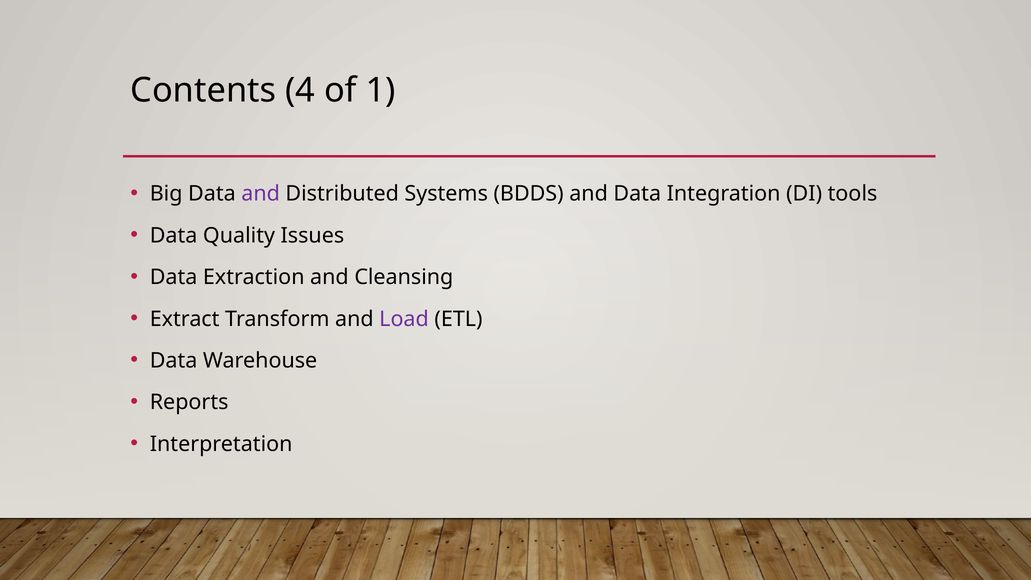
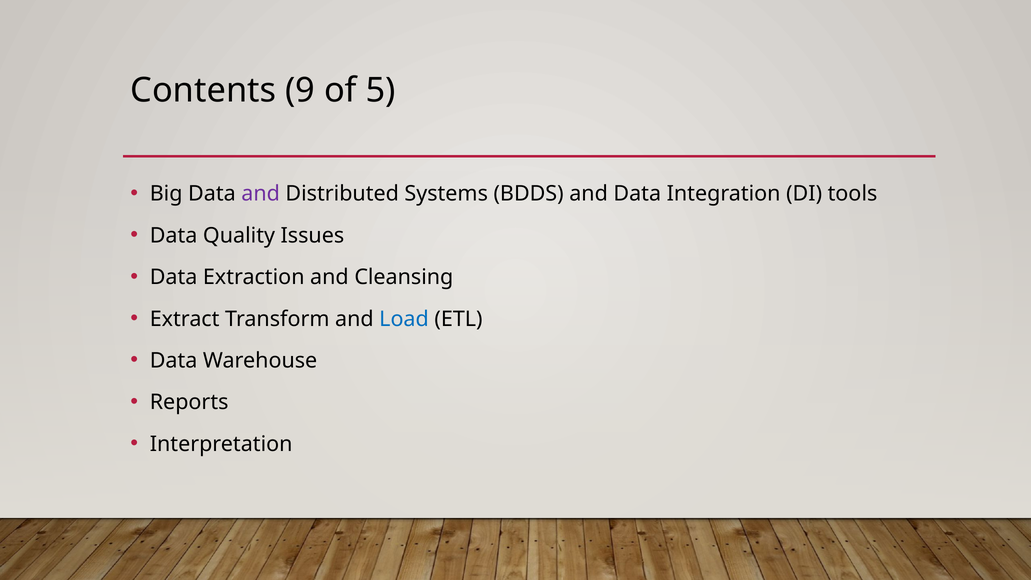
4: 4 -> 9
1: 1 -> 5
Load colour: purple -> blue
